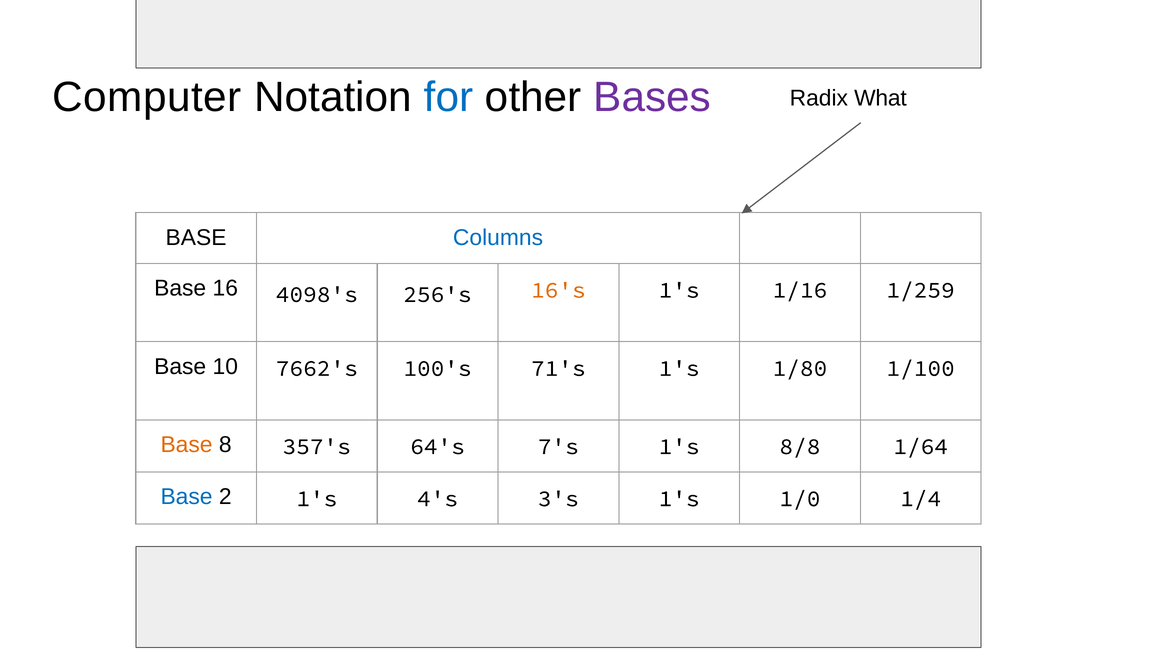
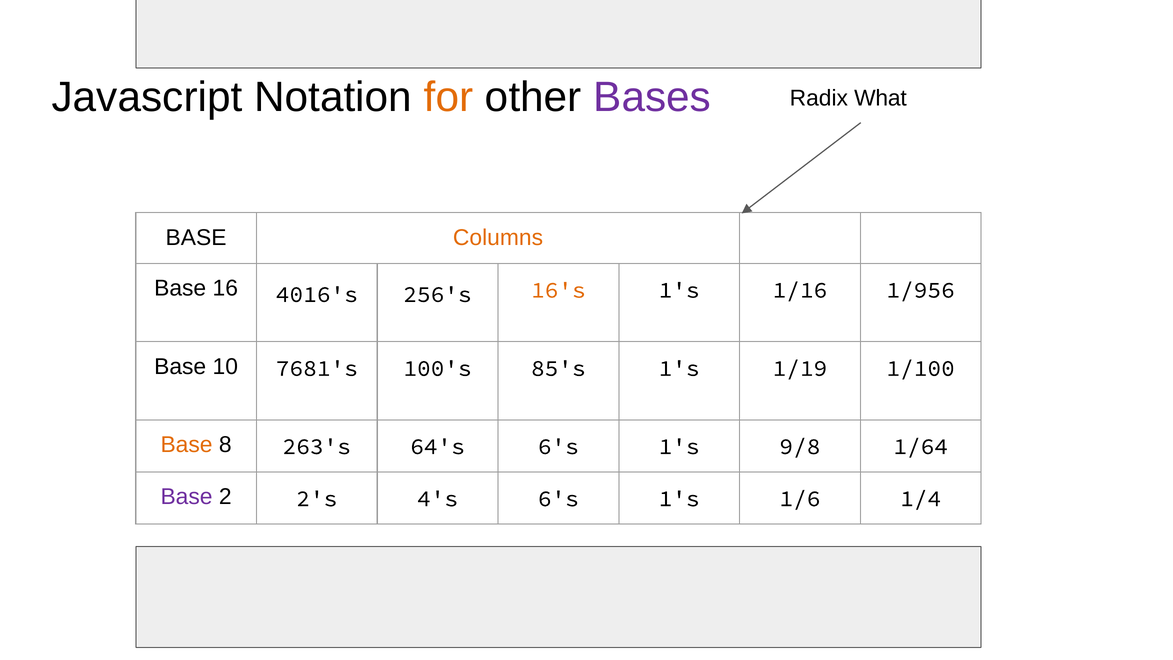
Computer: Computer -> Javascript
for colour: blue -> orange
Columns colour: blue -> orange
4098's: 4098's -> 4016's
1/259: 1/259 -> 1/956
7662's: 7662's -> 7681's
71's: 71's -> 85's
1/80: 1/80 -> 1/19
357's: 357's -> 263's
64's 7's: 7's -> 6's
8/8: 8/8 -> 9/8
Base at (187, 497) colour: blue -> purple
2 1's: 1's -> 2's
4's 3's: 3's -> 6's
1/0: 1/0 -> 1/6
